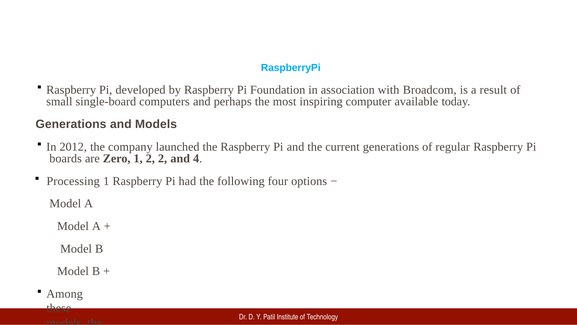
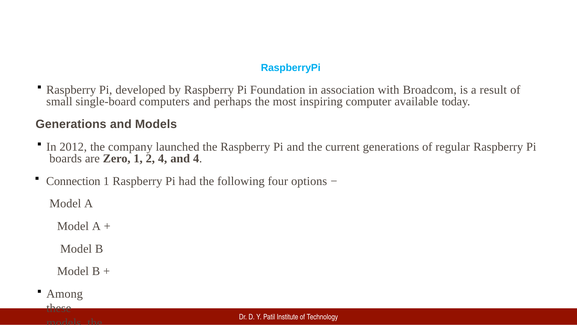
2 2: 2 -> 4
Processing: Processing -> Connection
